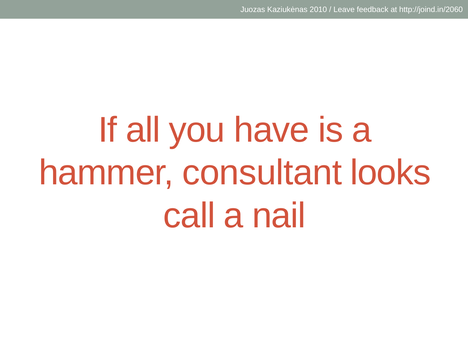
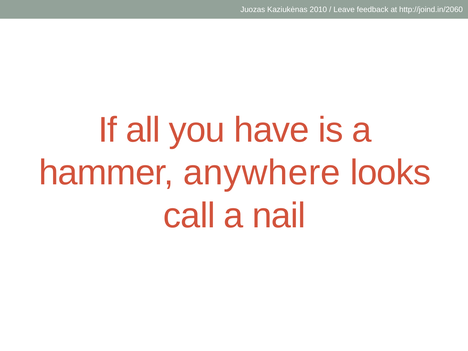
consultant: consultant -> anywhere
